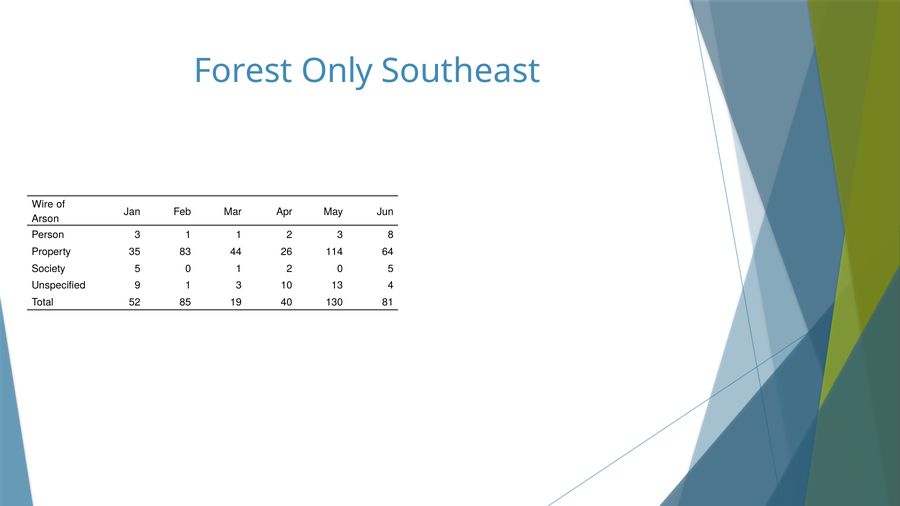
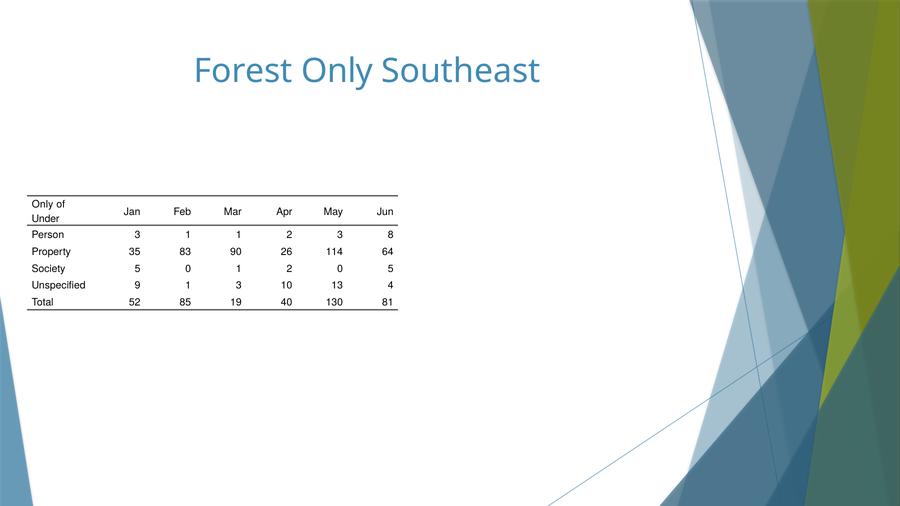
Wire at (43, 204): Wire -> Only
Arson: Arson -> Under
44: 44 -> 90
